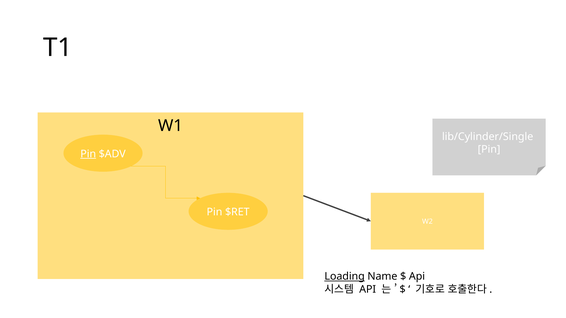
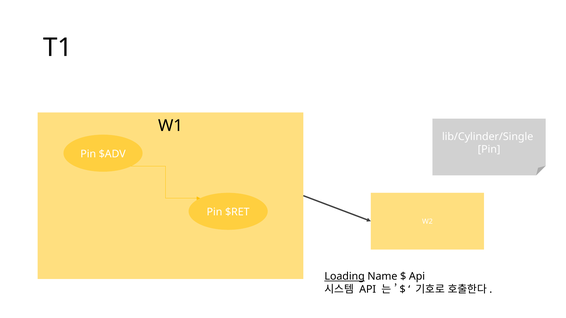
Pin at (88, 154) underline: present -> none
